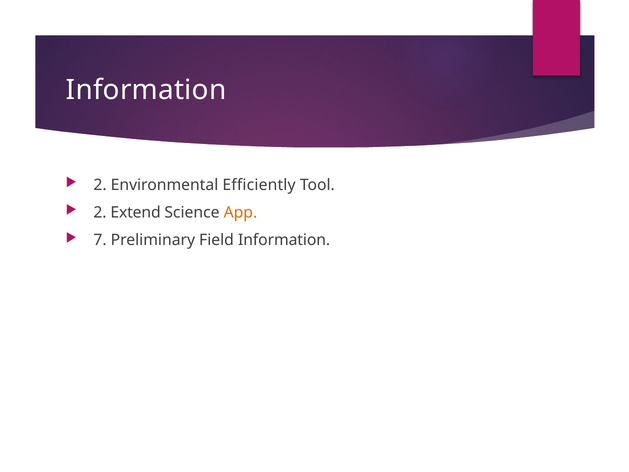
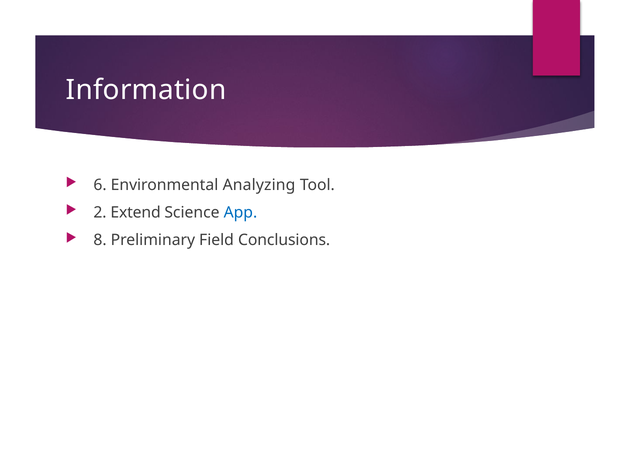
2 at (100, 185): 2 -> 6
Efficiently: Efficiently -> Analyzing
App colour: orange -> blue
7: 7 -> 8
Field Information: Information -> Conclusions
